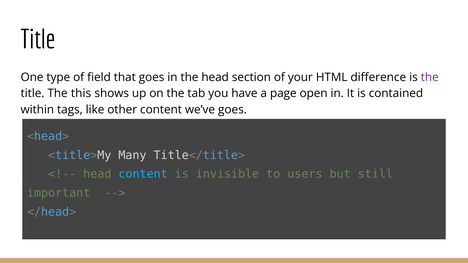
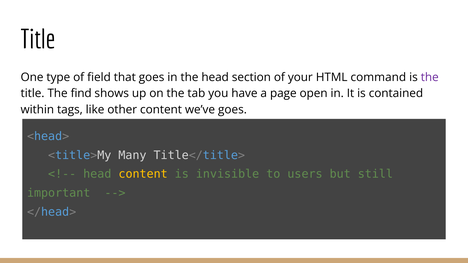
difference: difference -> command
this: this -> find
content at (143, 174) colour: light blue -> yellow
